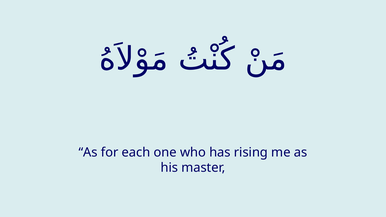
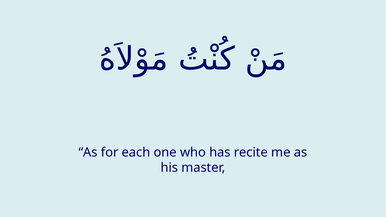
rising: rising -> recite
